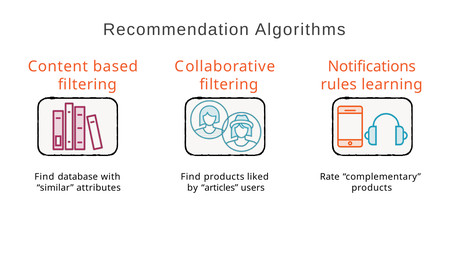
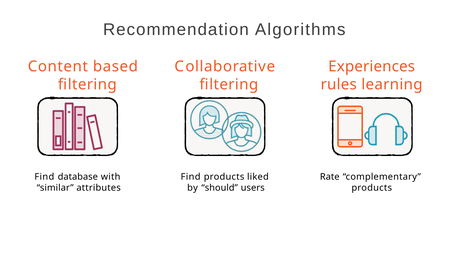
Notifications: Notifications -> Experiences
articles: articles -> should
